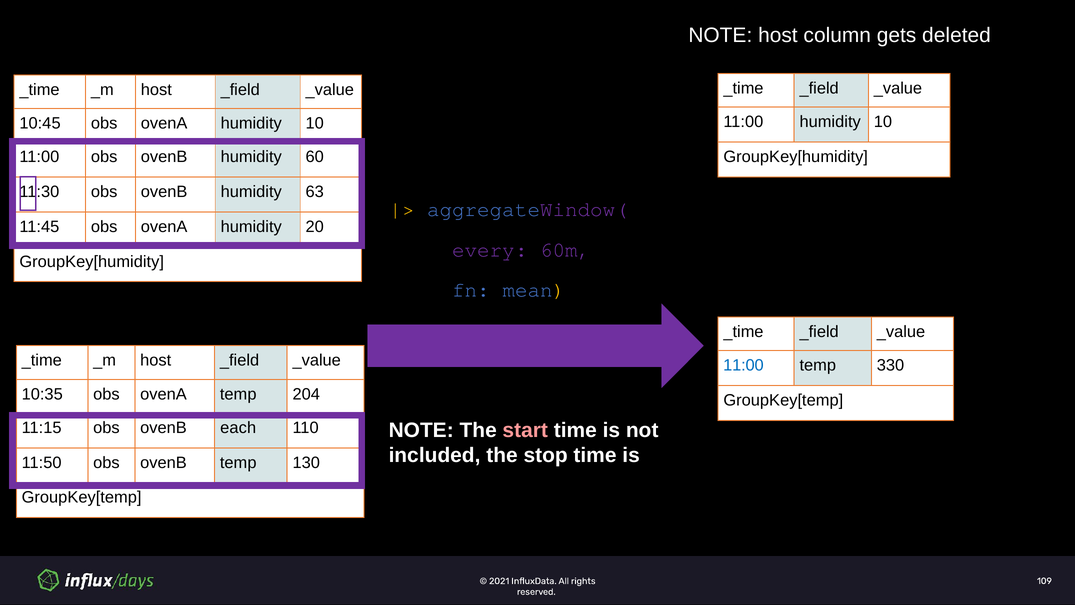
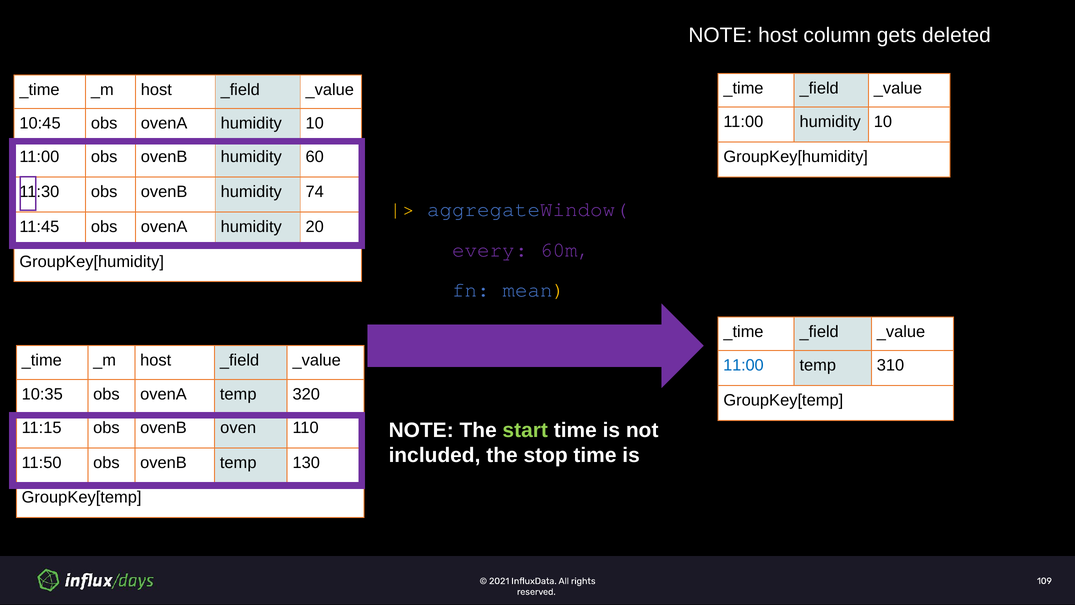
63: 63 -> 74
330: 330 -> 310
204: 204 -> 320
each: each -> oven
start colour: pink -> light green
